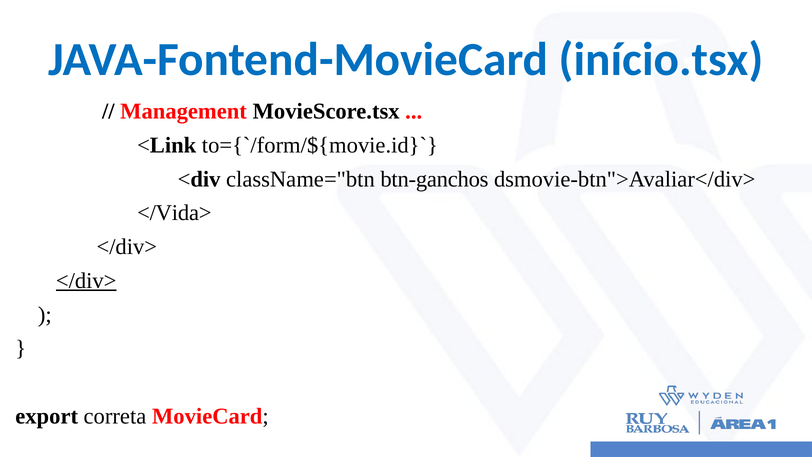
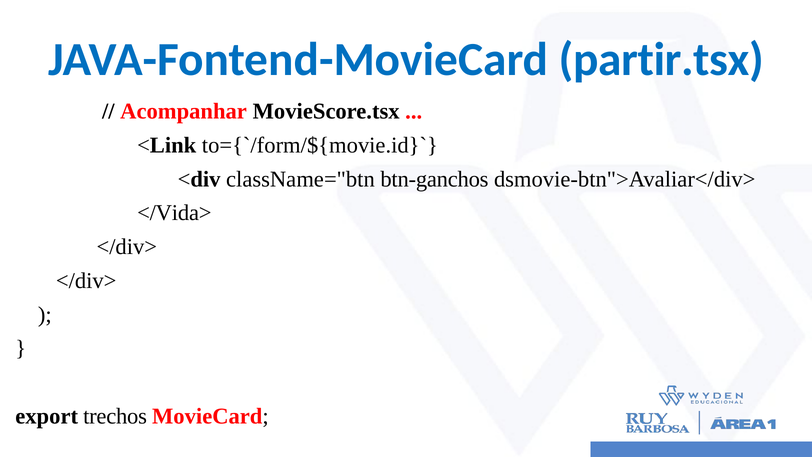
início.tsx: início.tsx -> partir.tsx
Management: Management -> Acompanhar
</div> at (86, 281) underline: present -> none
correta: correta -> trechos
